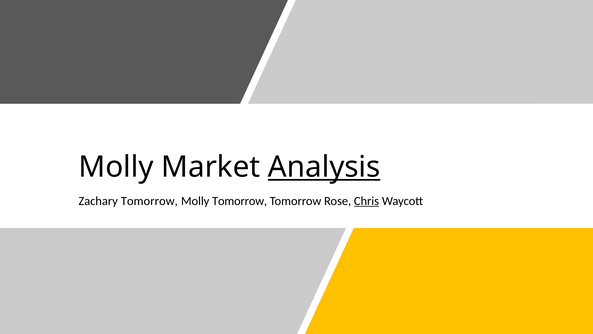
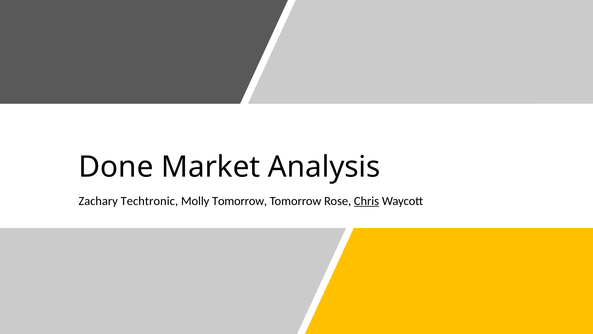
Molly at (116, 167): Molly -> Done
Analysis underline: present -> none
Zachary Tomorrow: Tomorrow -> Techtronic
